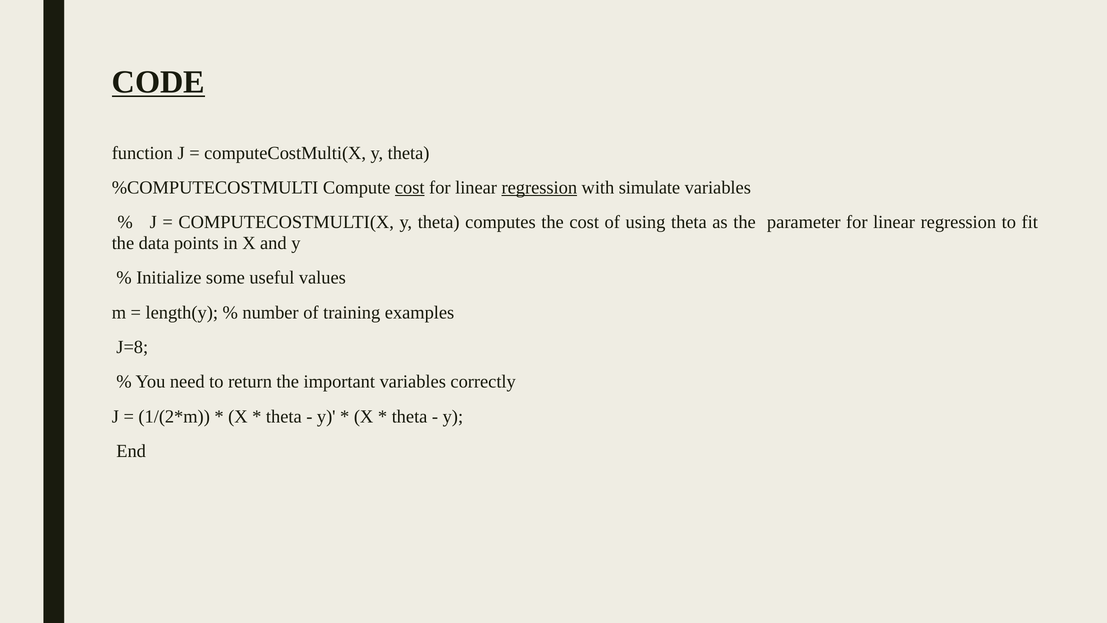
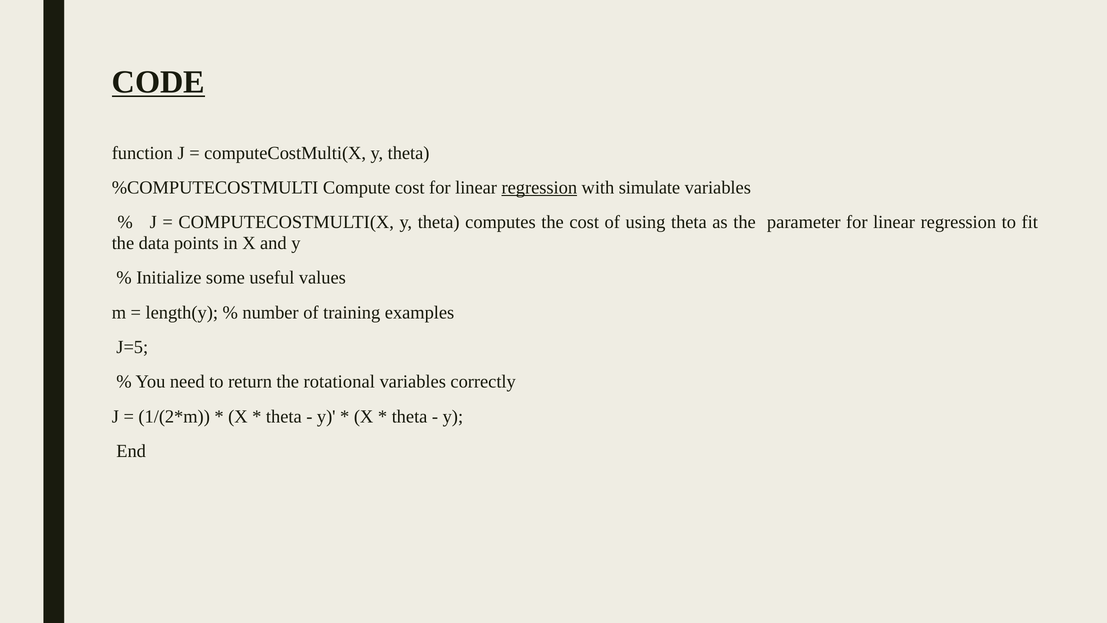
cost at (410, 188) underline: present -> none
J=8: J=8 -> J=5
important: important -> rotational
